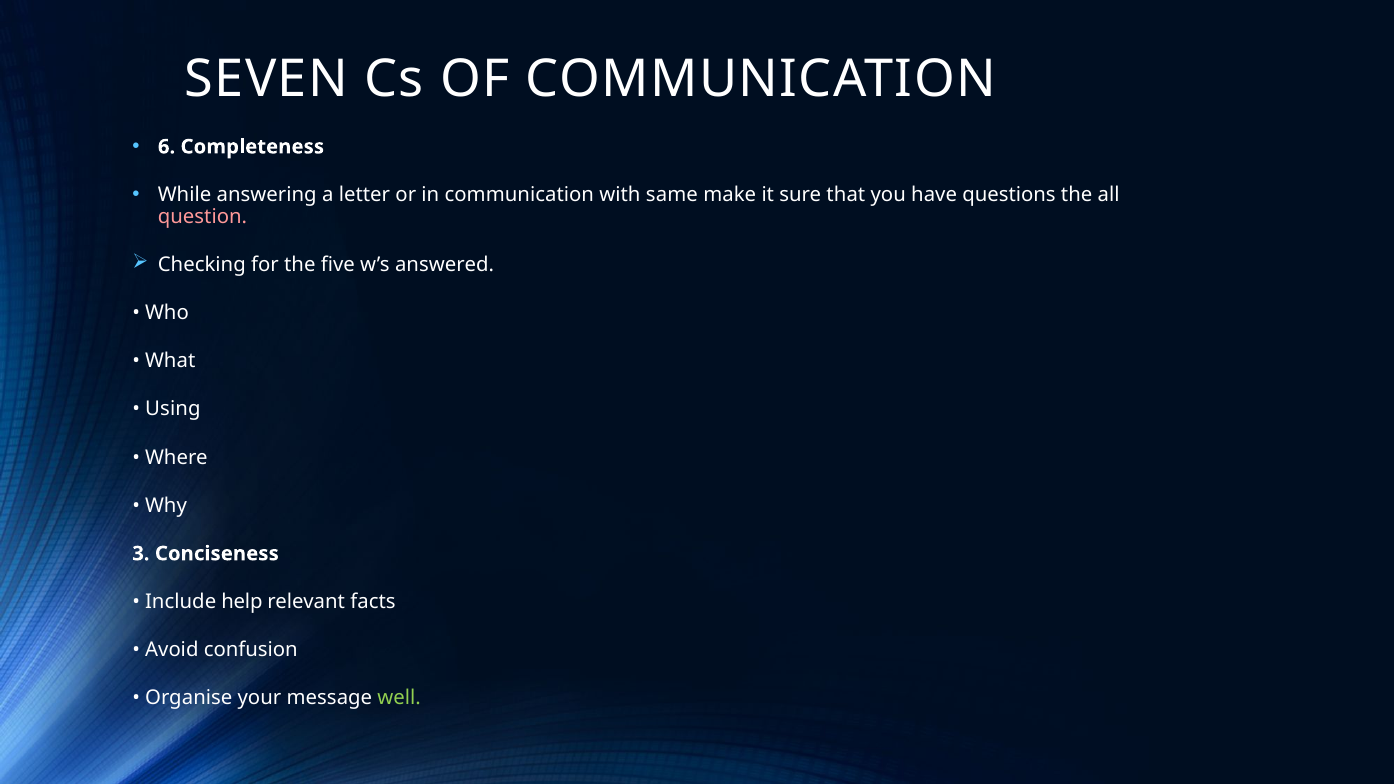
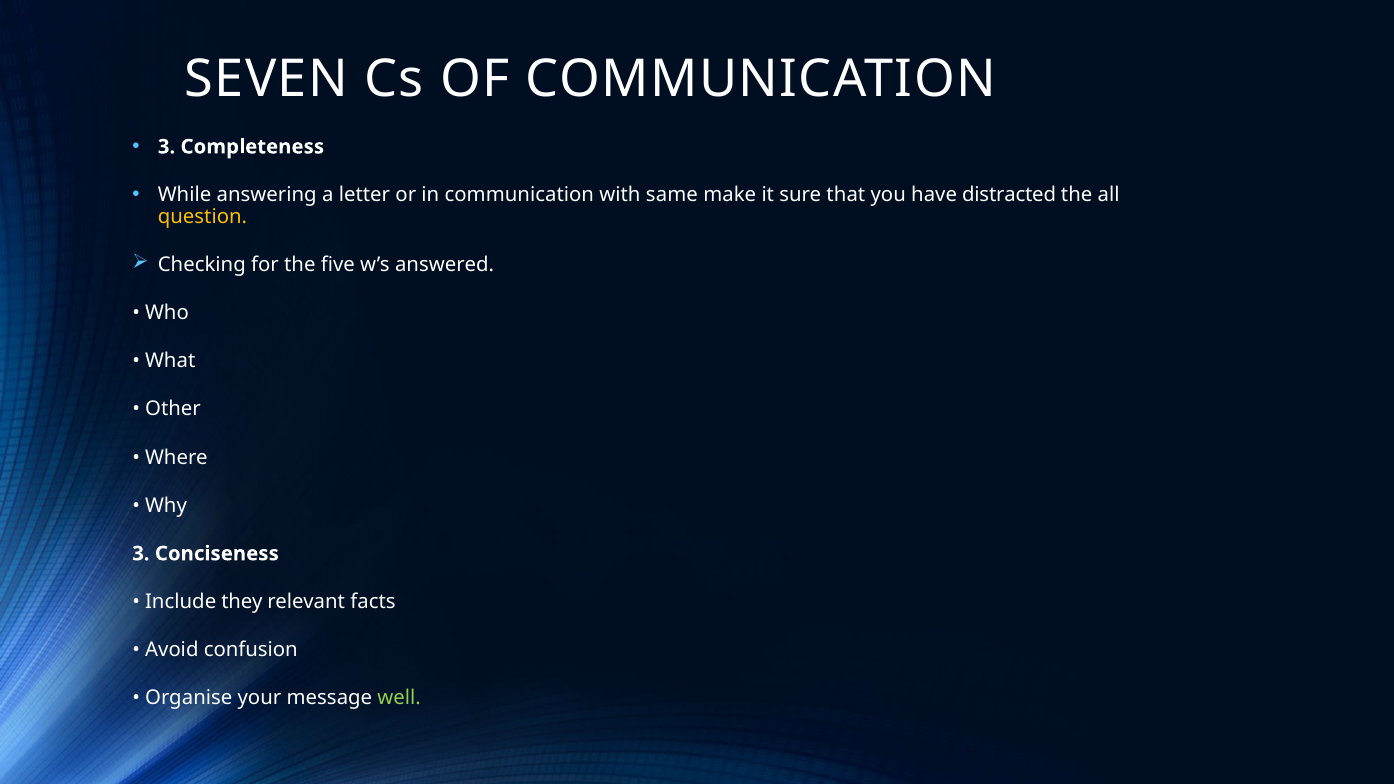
6 at (167, 147): 6 -> 3
questions: questions -> distracted
question colour: pink -> yellow
Using: Using -> Other
help: help -> they
